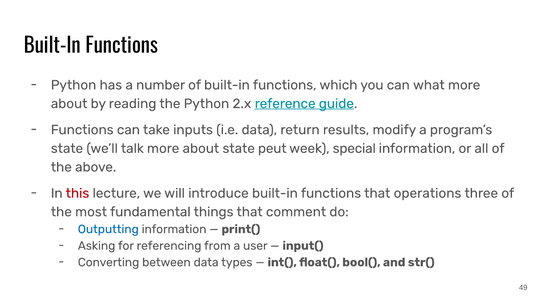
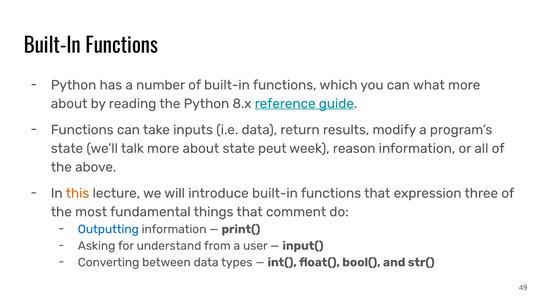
2.x: 2.x -> 8.x
special: special -> reason
this colour: red -> orange
operations: operations -> expression
referencing: referencing -> understand
